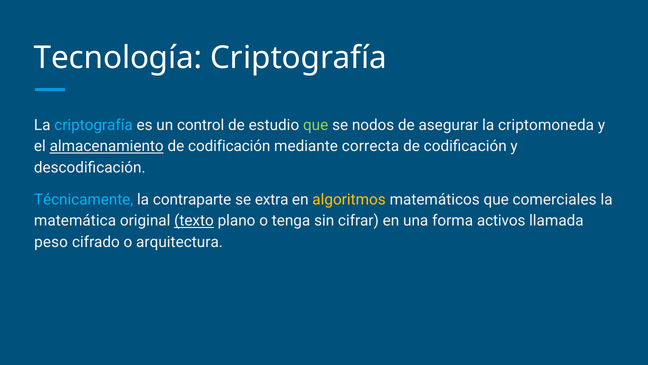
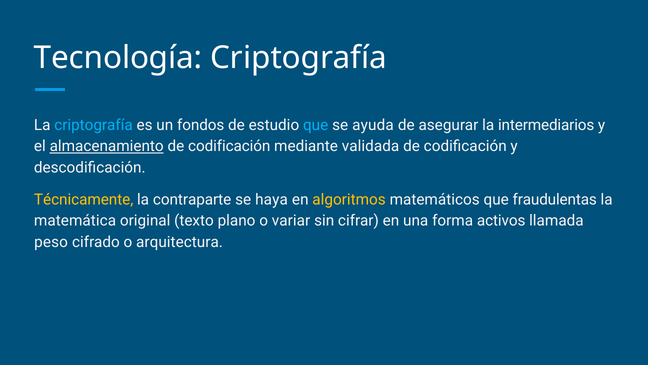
control: control -> fondos
que at (316, 125) colour: light green -> light blue
nodos: nodos -> ayuda
criptomoneda: criptomoneda -> intermediarios
correcta: correcta -> validada
Técnicamente colour: light blue -> yellow
extra: extra -> haya
comerciales: comerciales -> fraudulentas
texto underline: present -> none
tenga: tenga -> variar
